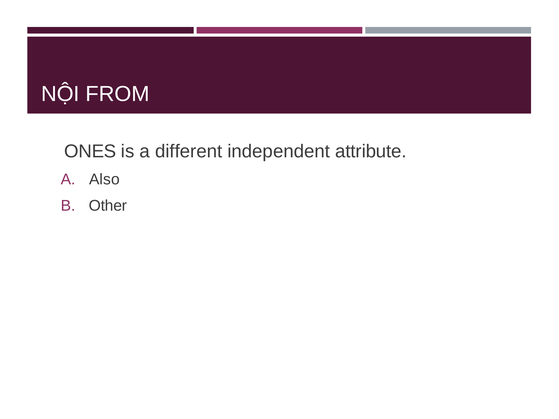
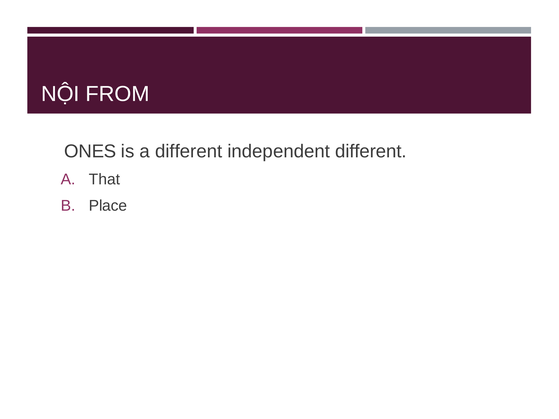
independent attribute: attribute -> different
Also: Also -> That
Other: Other -> Place
